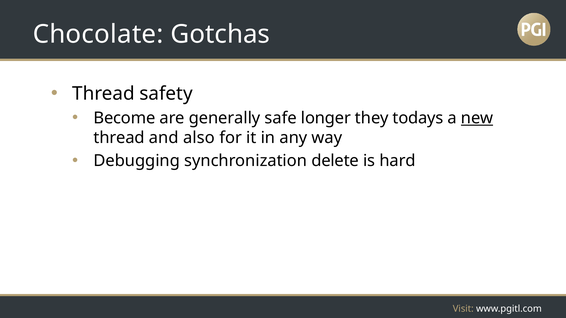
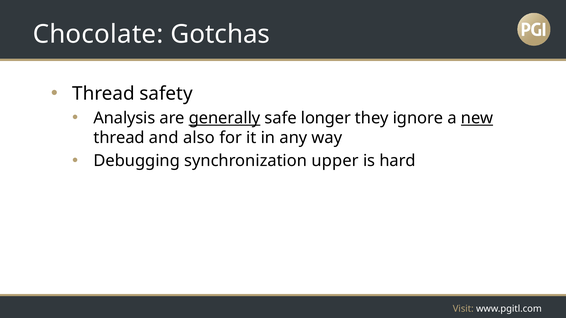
Become: Become -> Analysis
generally underline: none -> present
todays: todays -> ignore
delete: delete -> upper
